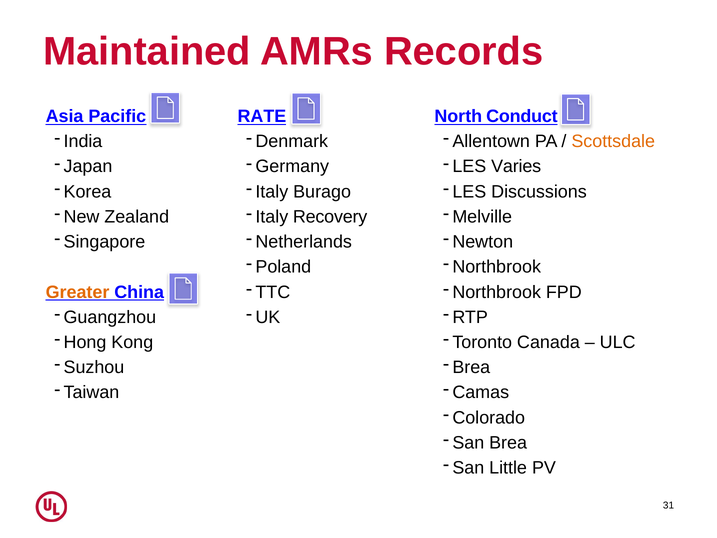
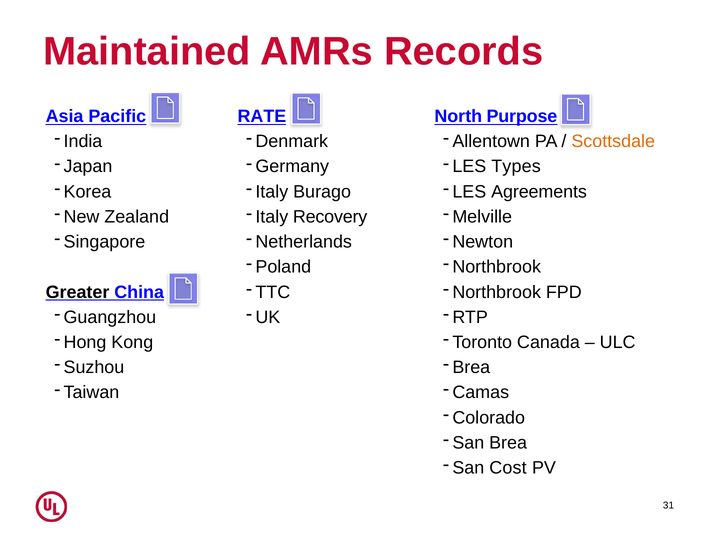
Conduct: Conduct -> Purpose
Varies: Varies -> Types
Discussions: Discussions -> Agreements
Greater colour: orange -> black
Little: Little -> Cost
